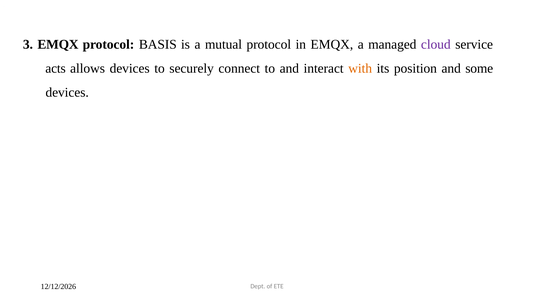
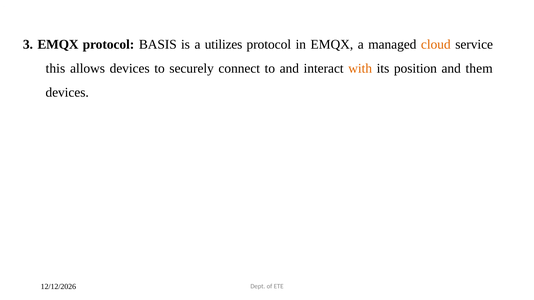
mutual: mutual -> utilizes
cloud colour: purple -> orange
acts: acts -> this
some: some -> them
